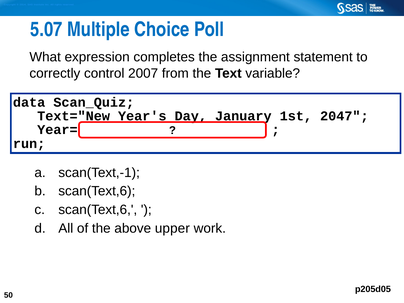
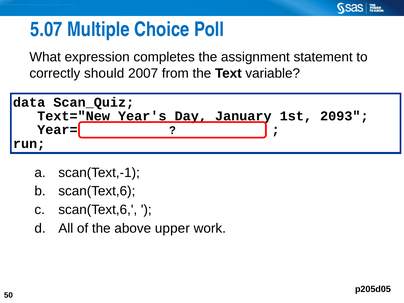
control: control -> should
2047: 2047 -> 2093
